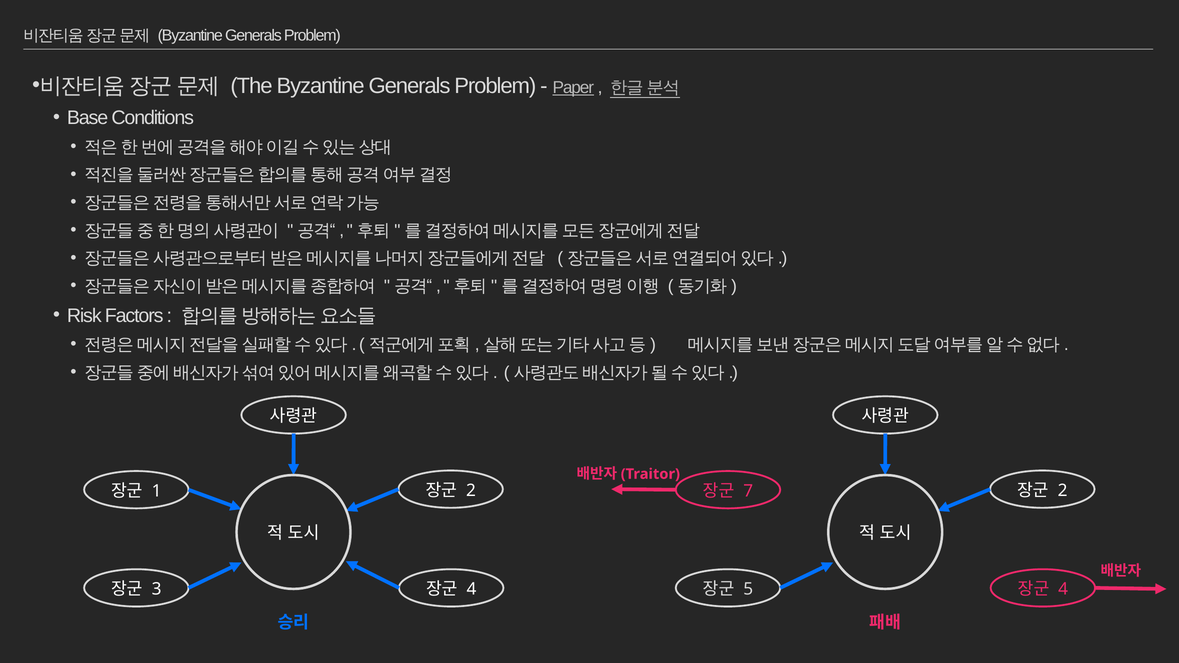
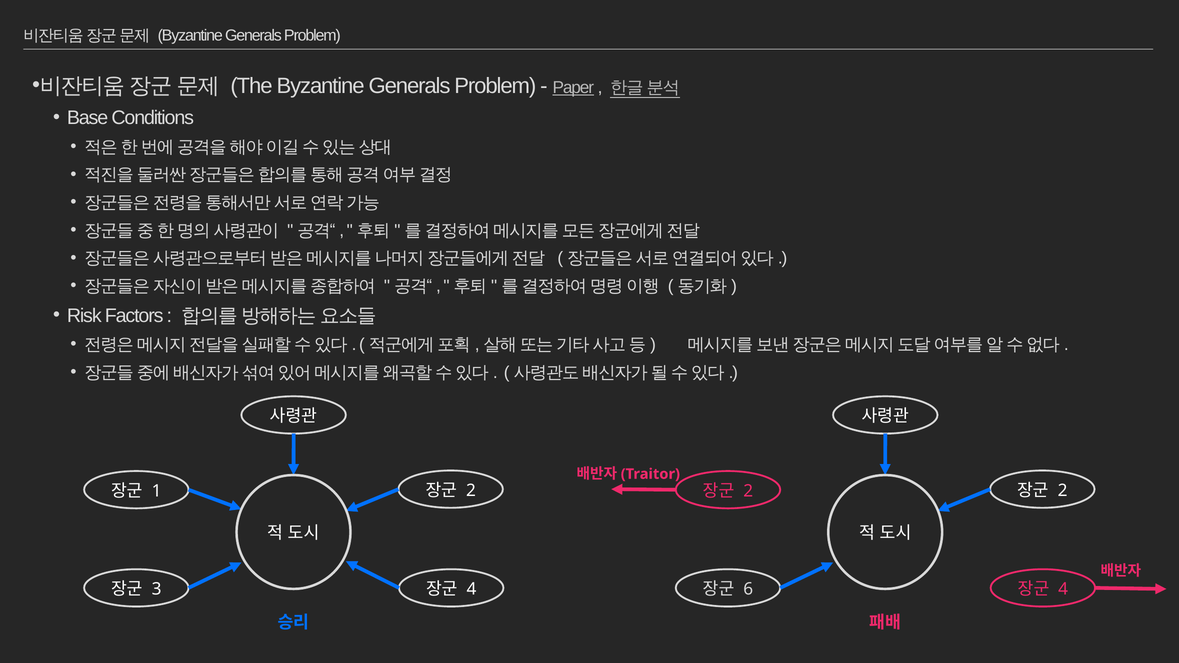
7 at (748, 491): 7 -> 2
5: 5 -> 6
